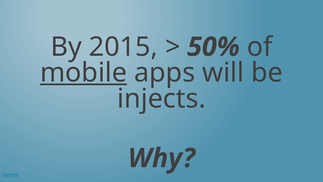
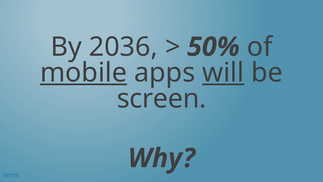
2015: 2015 -> 2036
will underline: none -> present
injects: injects -> screen
